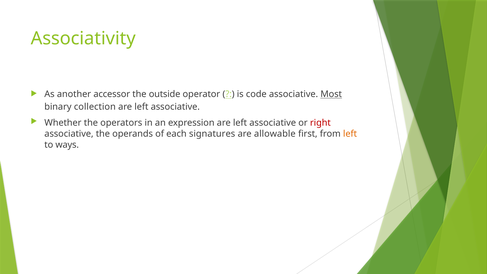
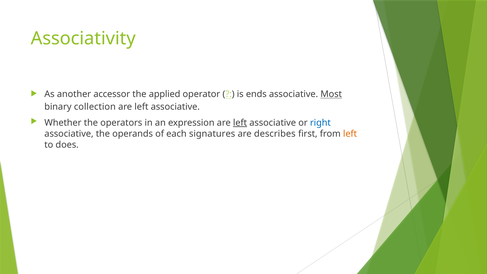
outside: outside -> applied
code: code -> ends
left at (240, 123) underline: none -> present
right colour: red -> blue
allowable: allowable -> describes
ways: ways -> does
